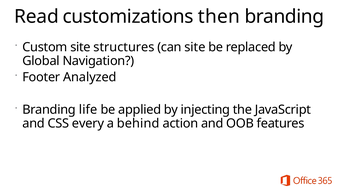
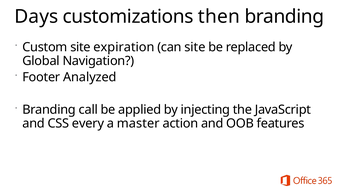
Read: Read -> Days
structures: structures -> expiration
life: life -> call
behind: behind -> master
